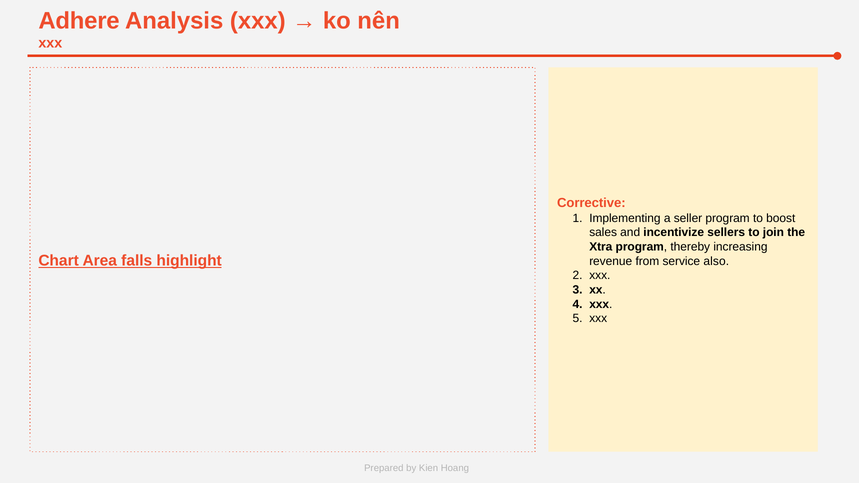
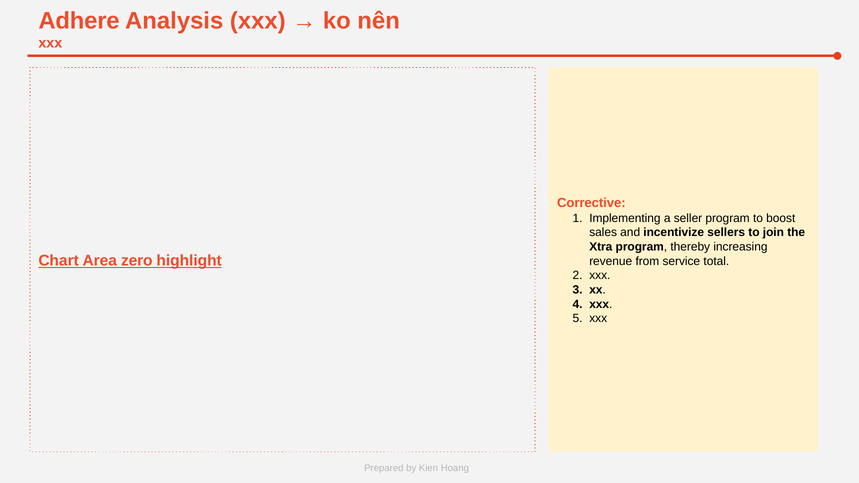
falls: falls -> zero
also: also -> total
